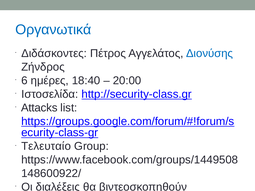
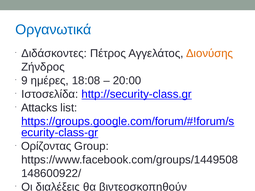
Διονύσης colour: blue -> orange
6: 6 -> 9
18:40: 18:40 -> 18:08
Τελευταίο: Τελευταίο -> Ορίζοντας
